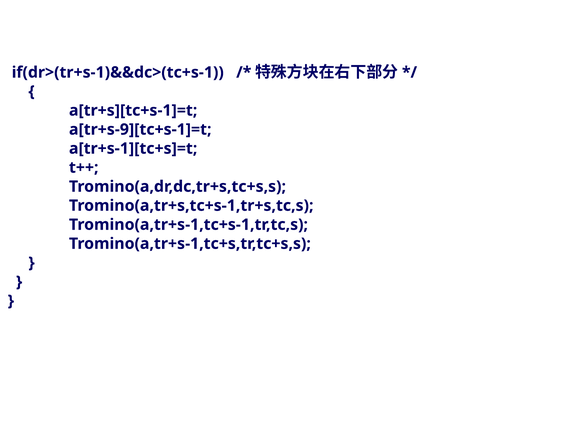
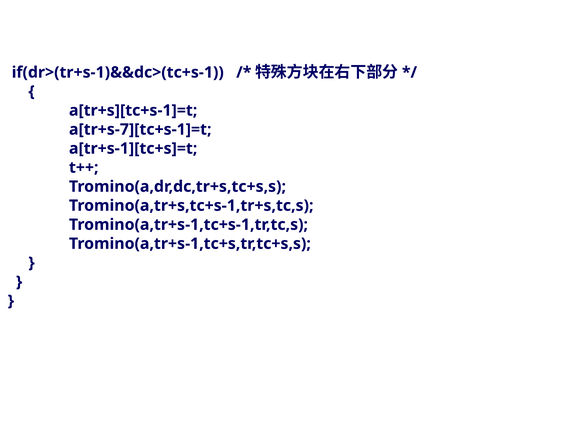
a[tr+s-9][tc+s-1]=t: a[tr+s-9][tc+s-1]=t -> a[tr+s-7][tc+s-1]=t
